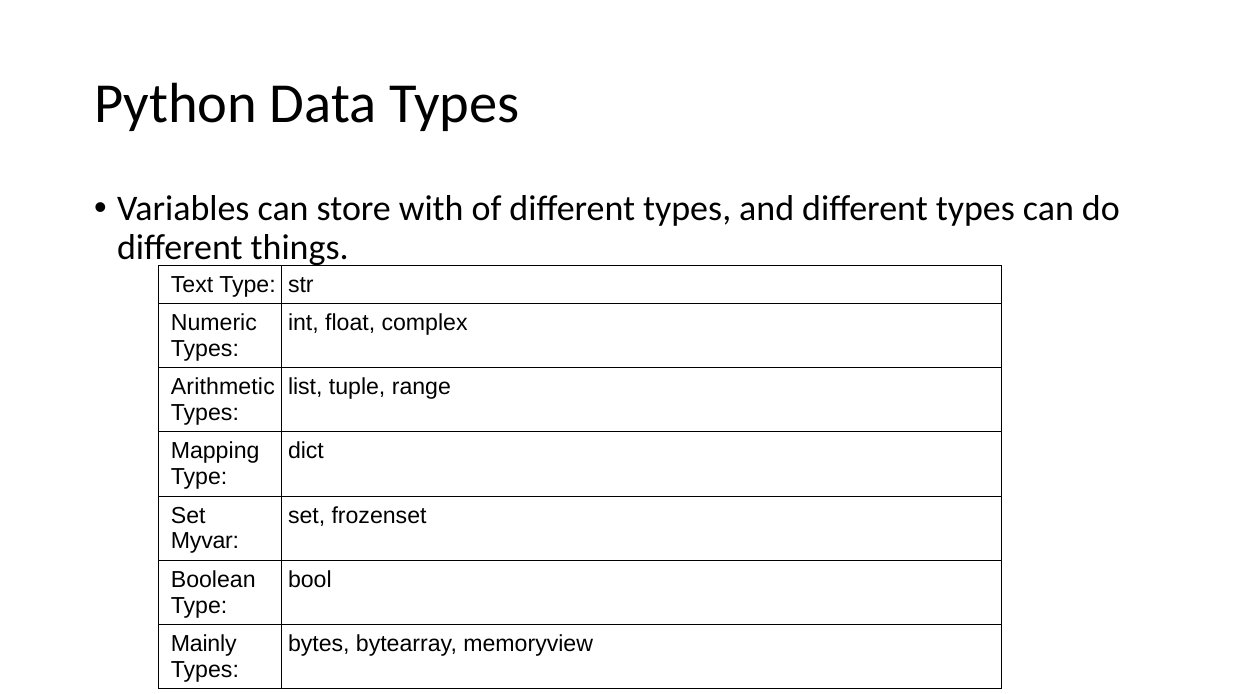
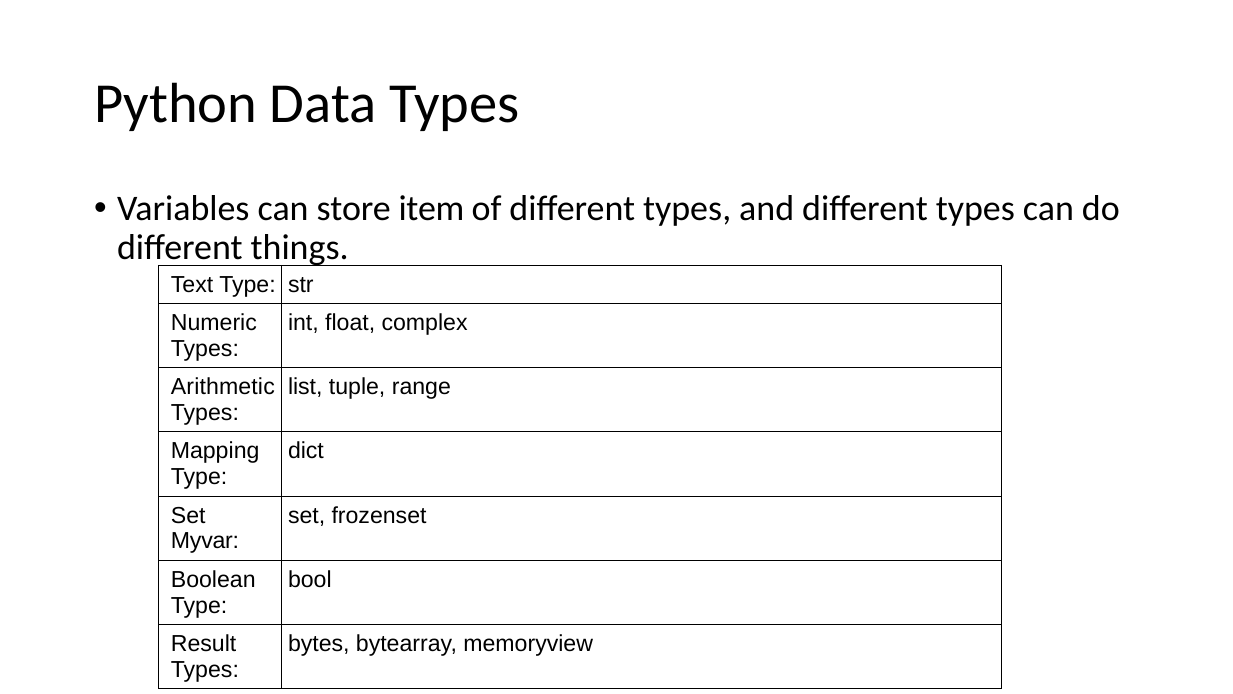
with: with -> item
Mainly: Mainly -> Result
